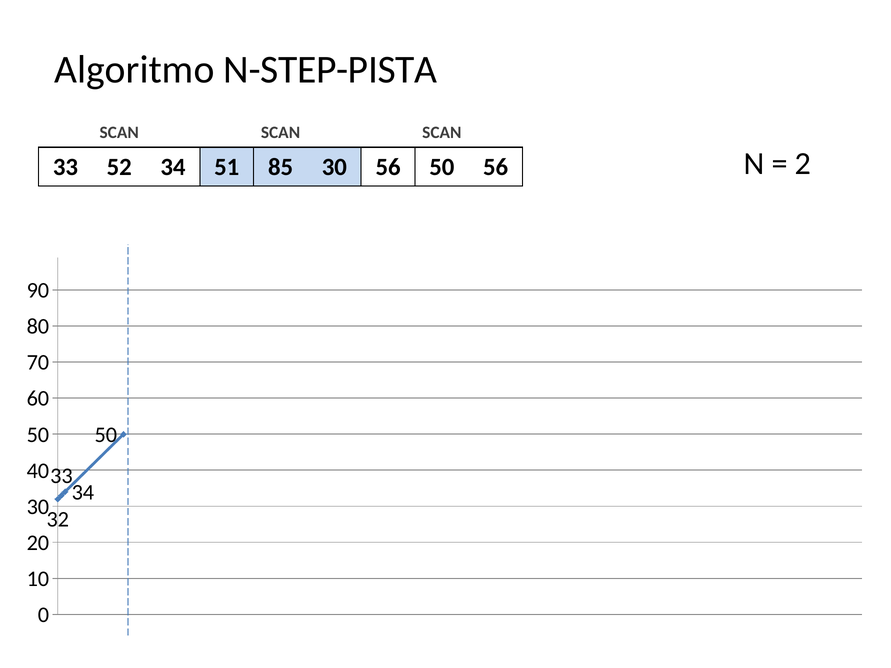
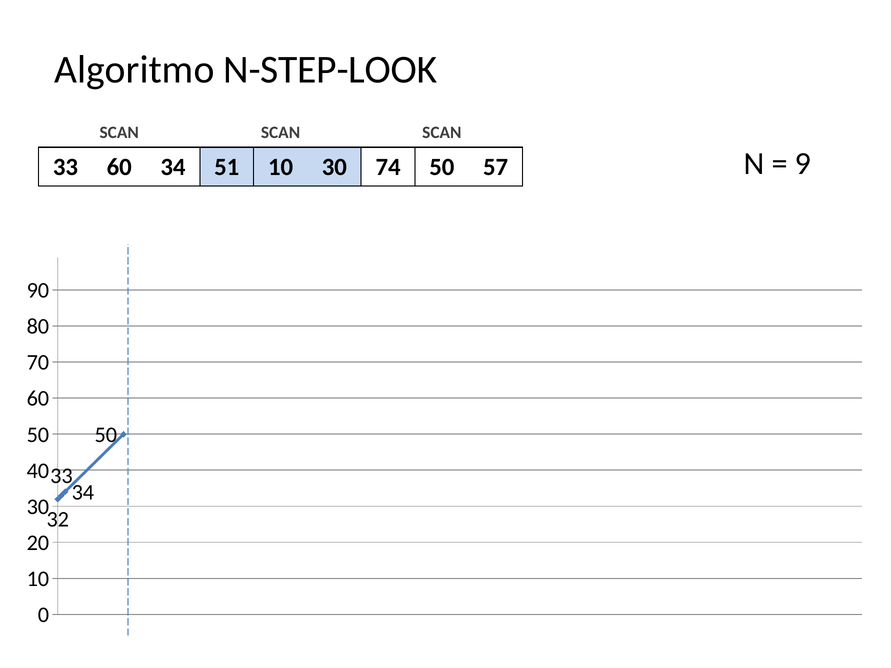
N-STEP-PISTA: N-STEP-PISTA -> N-STEP-LOOK
2: 2 -> 9
33 52: 52 -> 60
51 85: 85 -> 10
30 56: 56 -> 74
50 56: 56 -> 57
